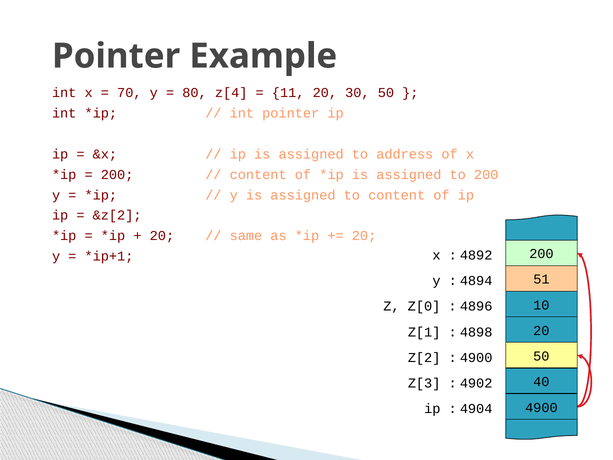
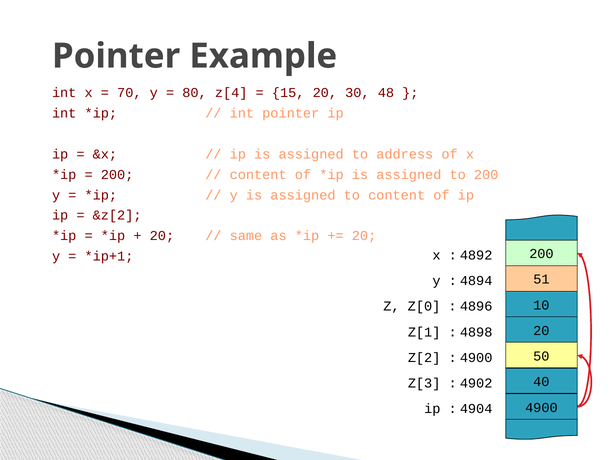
11: 11 -> 15
30 50: 50 -> 48
